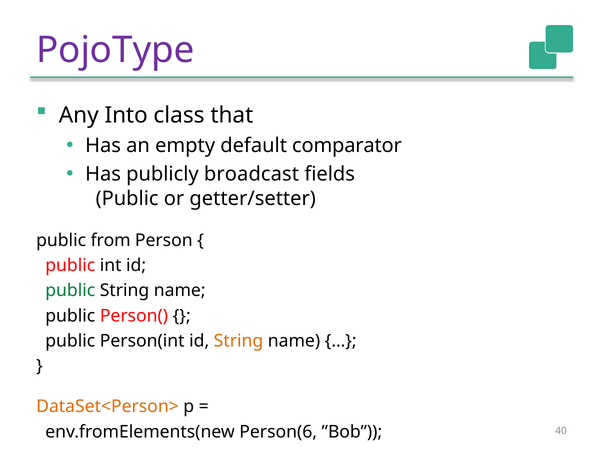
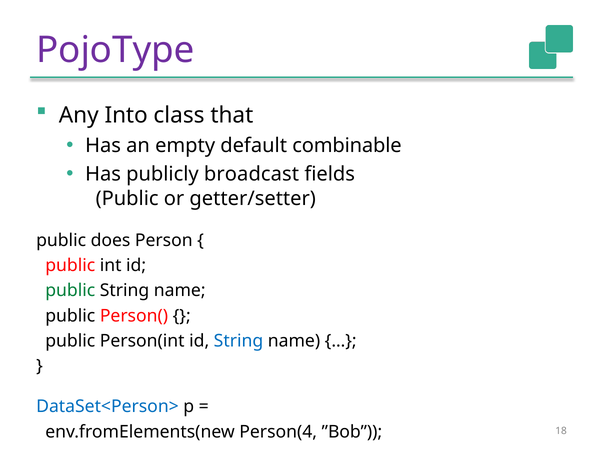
comparator: comparator -> combinable
from: from -> does
String at (238, 341) colour: orange -> blue
DataSet<Person> colour: orange -> blue
Person(6: Person(6 -> Person(4
40: 40 -> 18
